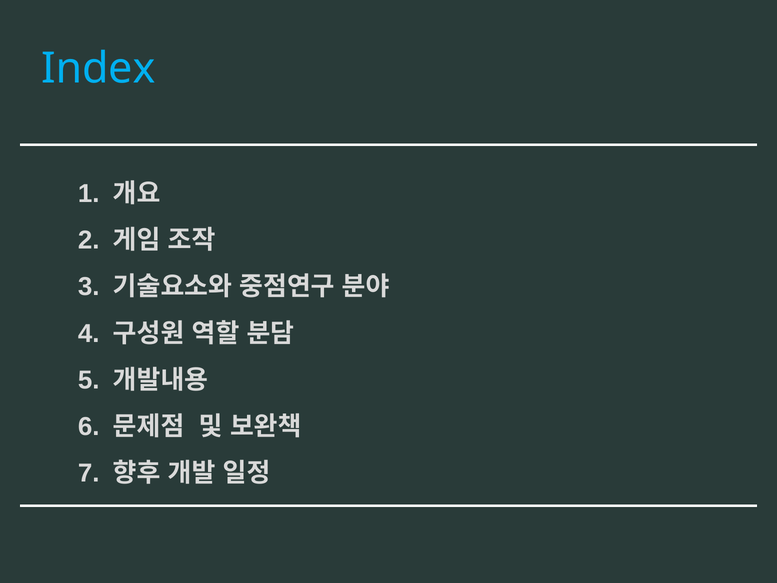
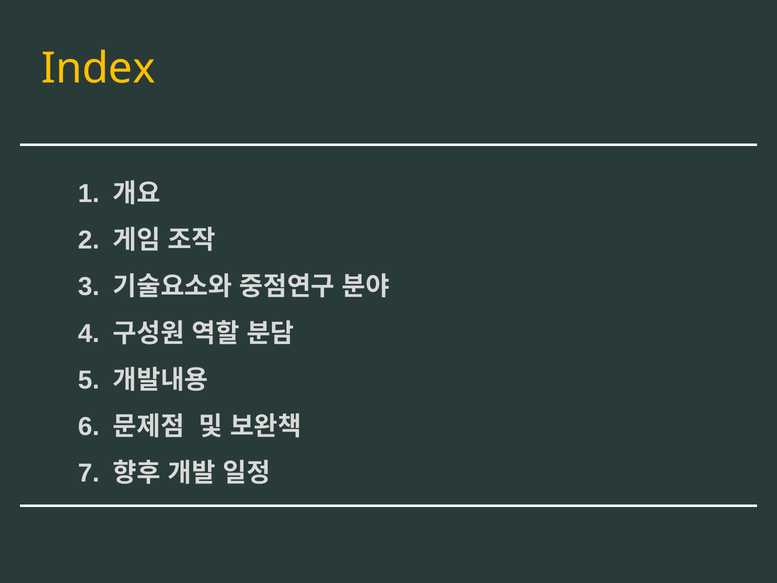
Index colour: light blue -> yellow
